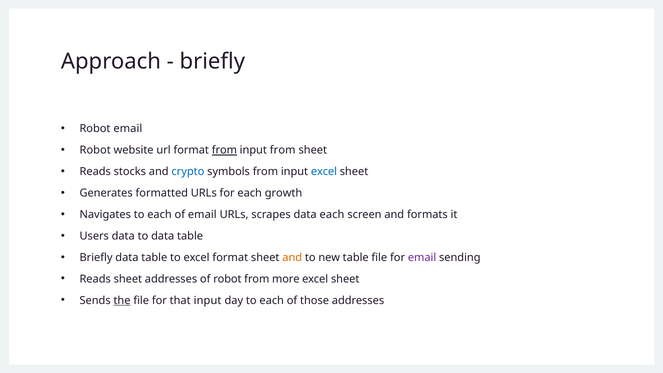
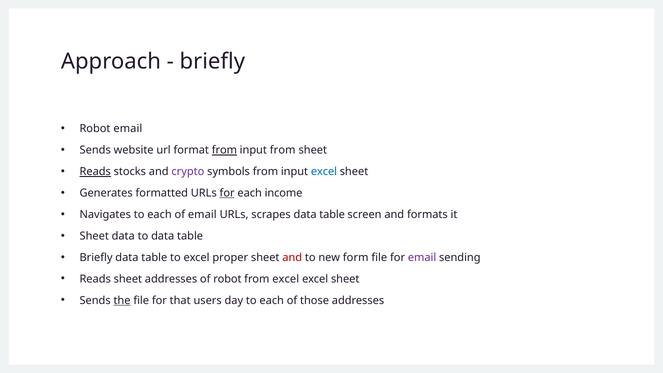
Robot at (95, 150): Robot -> Sends
Reads at (95, 172) underline: none -> present
crypto colour: blue -> purple
for at (227, 193) underline: none -> present
growth: growth -> income
scrapes data each: each -> table
Users at (94, 236): Users -> Sheet
excel format: format -> proper
and at (292, 257) colour: orange -> red
new table: table -> form
from more: more -> excel
that input: input -> users
